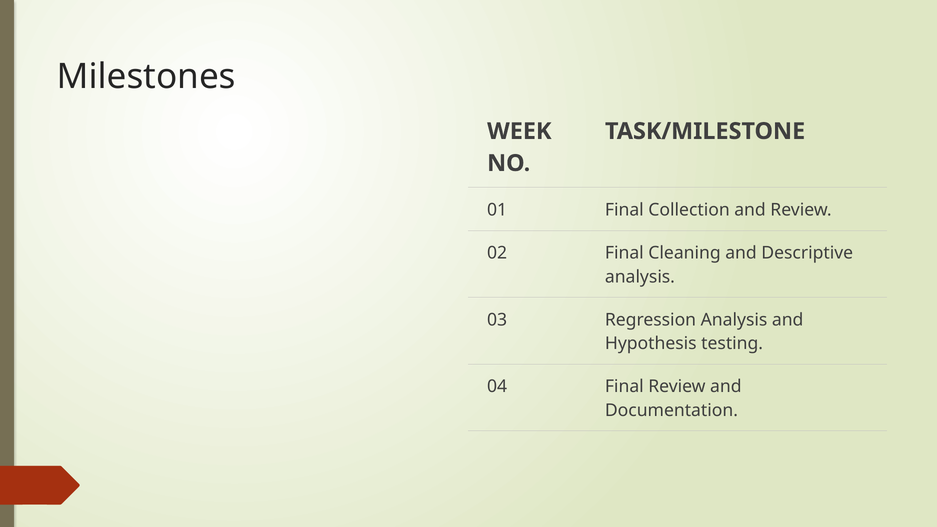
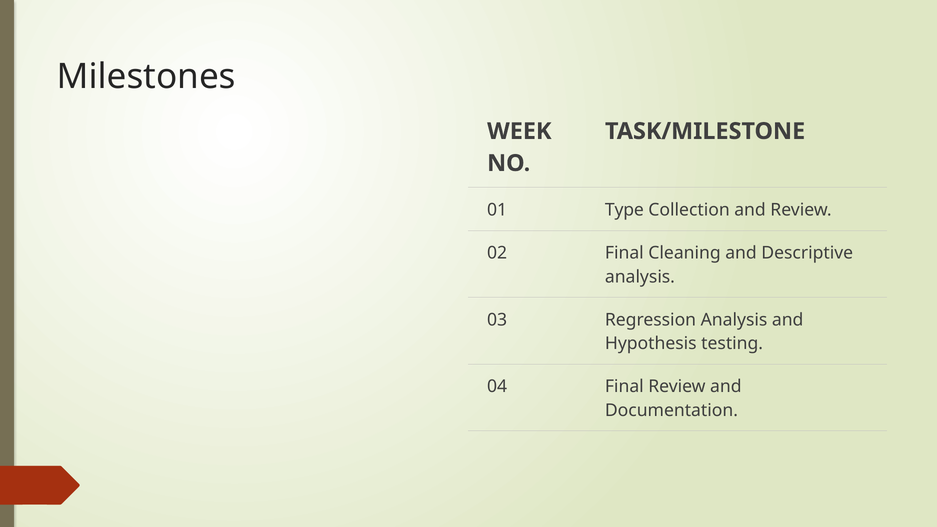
01 Final: Final -> Type
